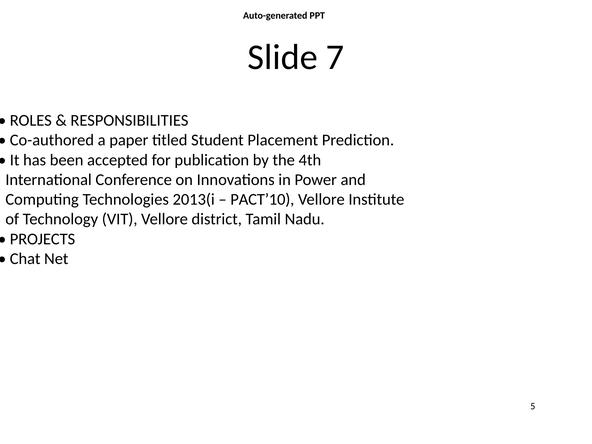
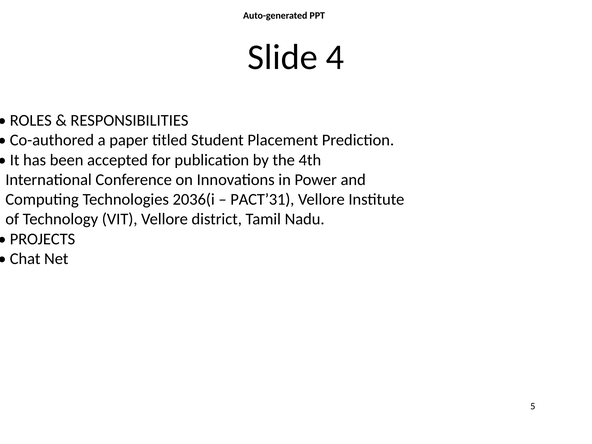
7: 7 -> 4
2013(i: 2013(i -> 2036(i
PACT’10: PACT’10 -> PACT’31
